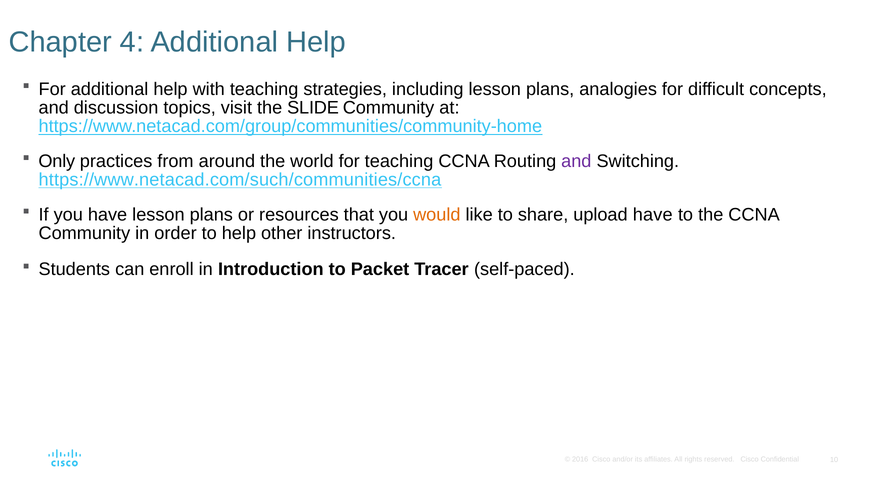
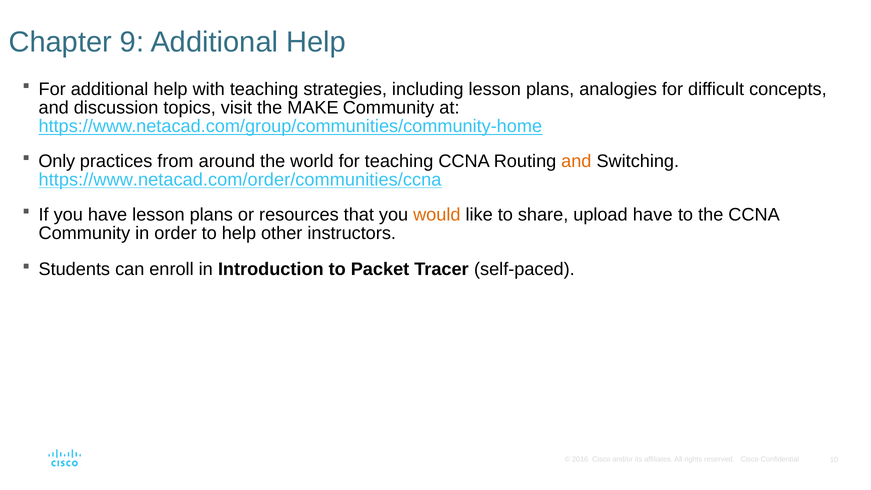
4: 4 -> 9
SLIDE: SLIDE -> MAKE
and at (576, 161) colour: purple -> orange
https://www.netacad.com/such/communities/ccna: https://www.netacad.com/such/communities/ccna -> https://www.netacad.com/order/communities/ccna
